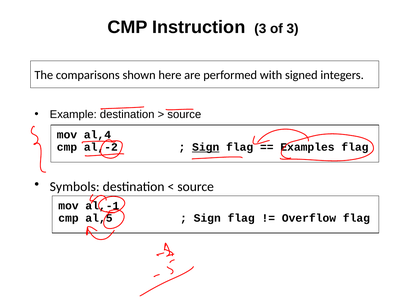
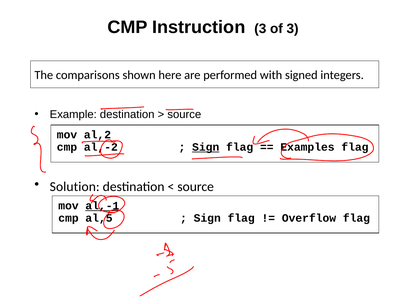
al,4: al,4 -> al,2
Symbols: Symbols -> Solution
al,-1 underline: none -> present
